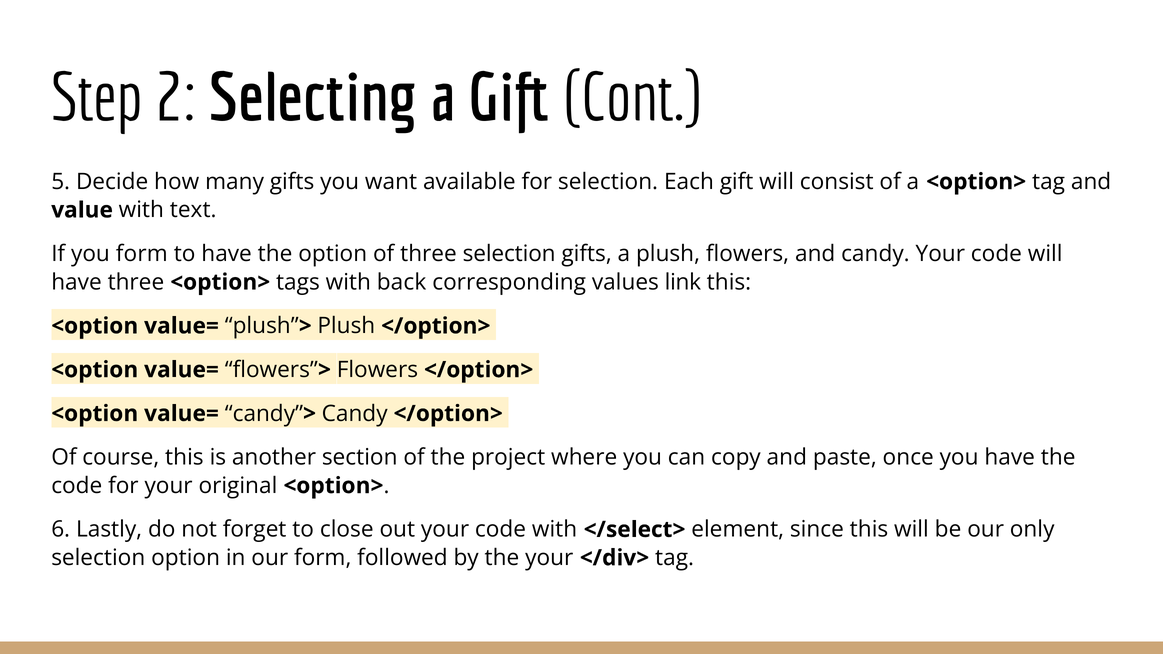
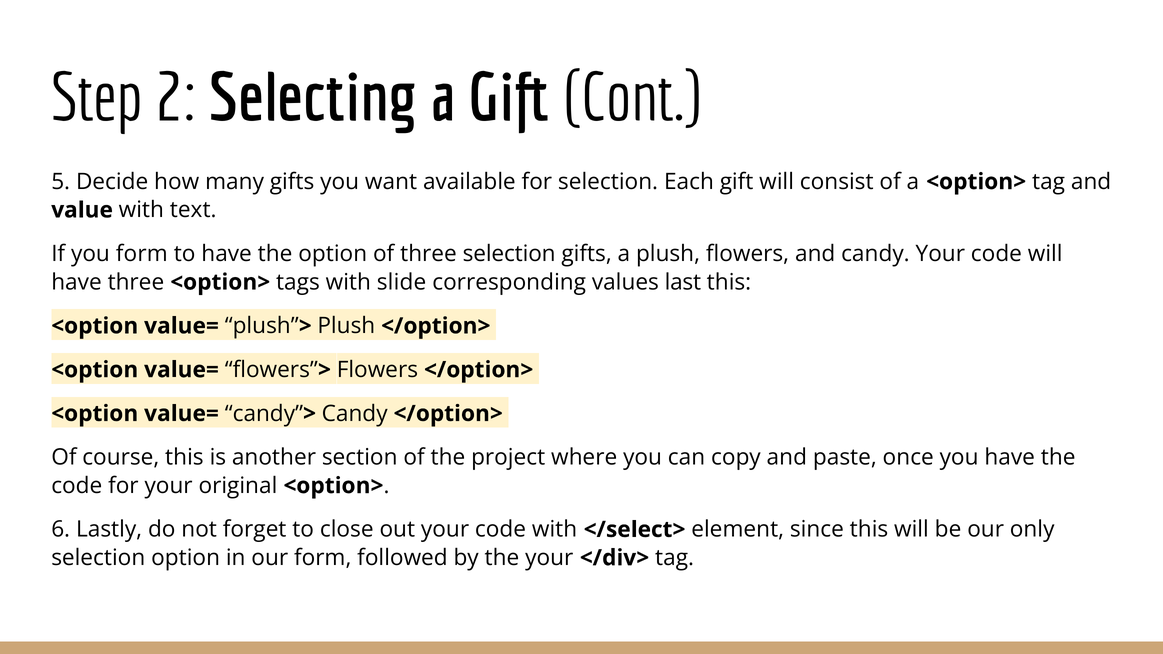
back: back -> slide
link: link -> last
